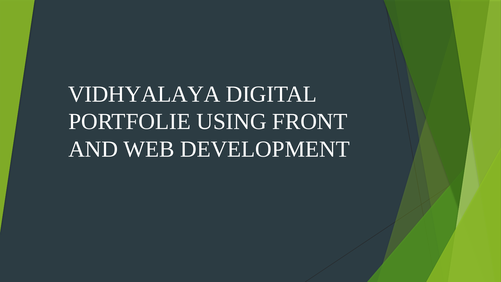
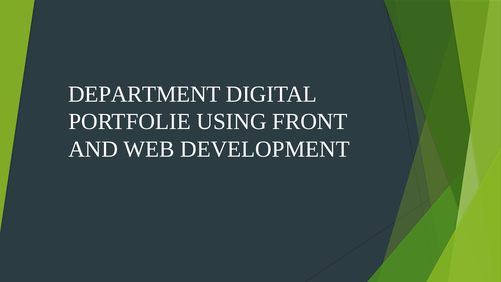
VIDHYALAYA: VIDHYALAYA -> DEPARTMENT
